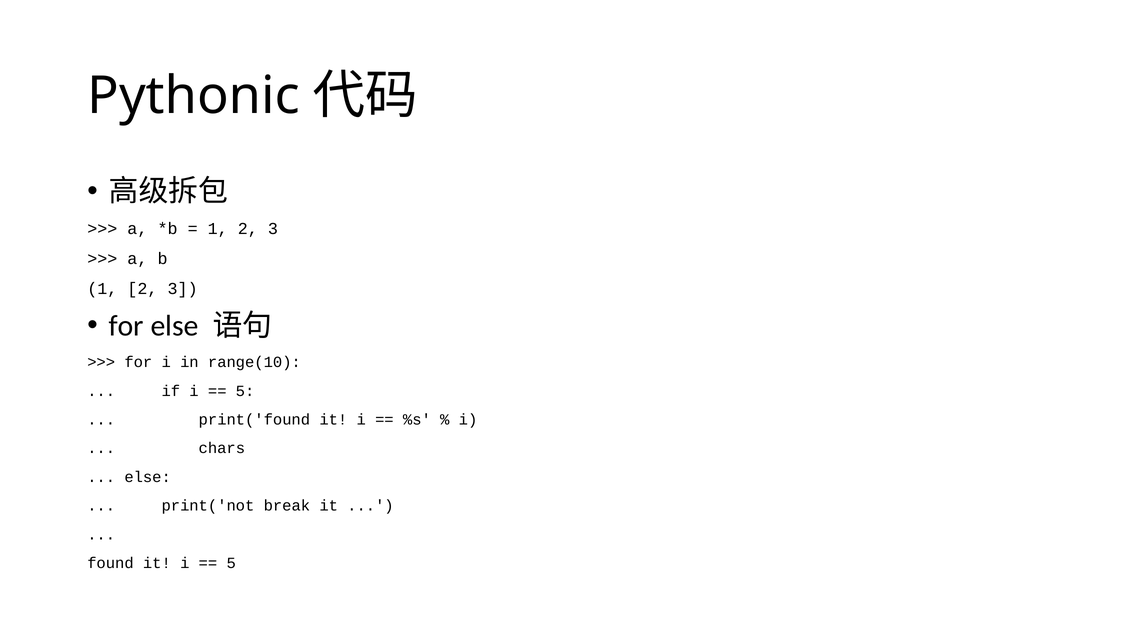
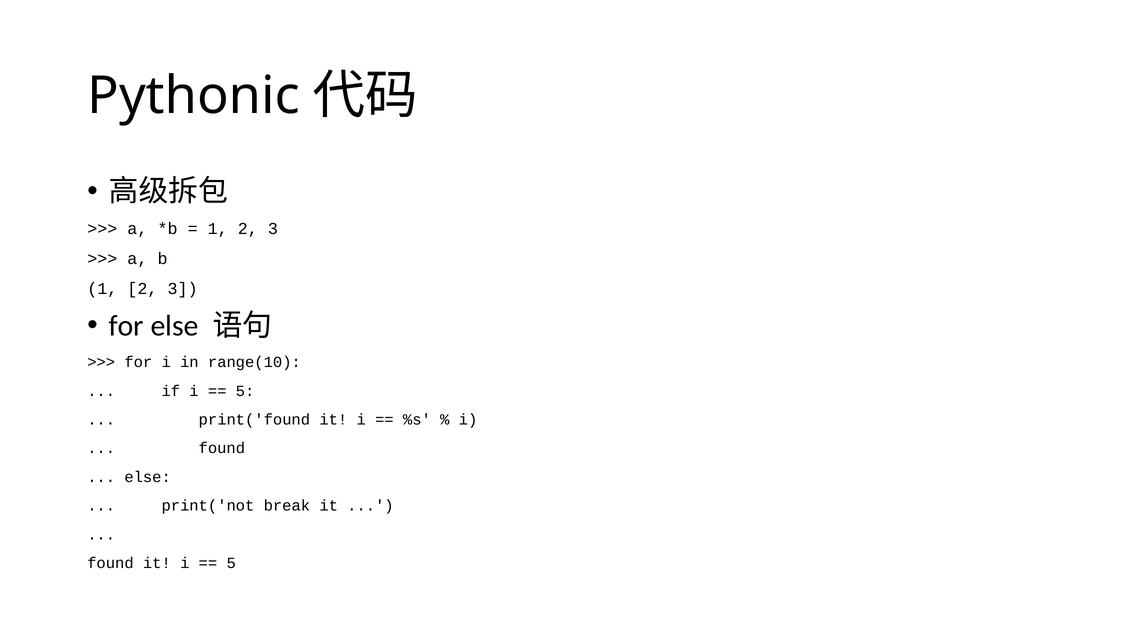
chars at (222, 448): chars -> found
